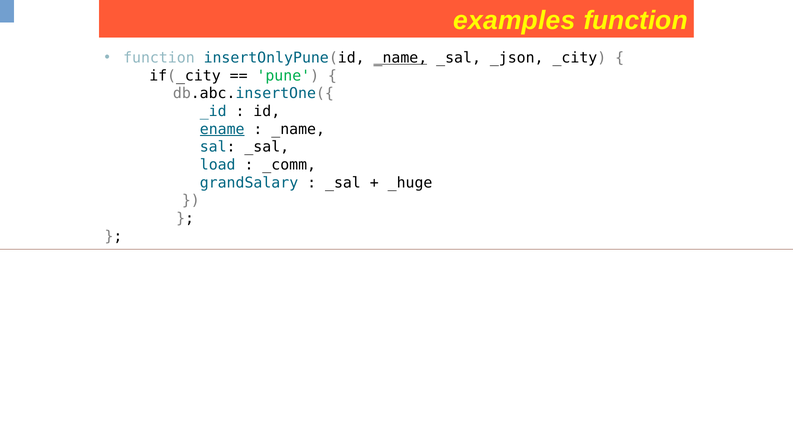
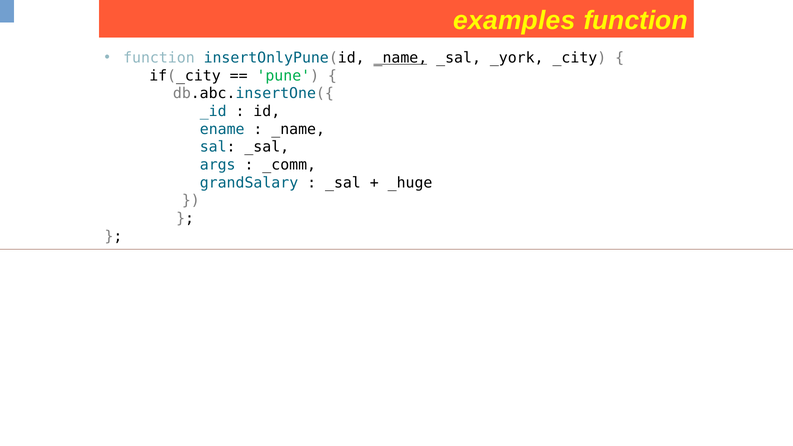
_json: _json -> _york
ename underline: present -> none
load: load -> args
